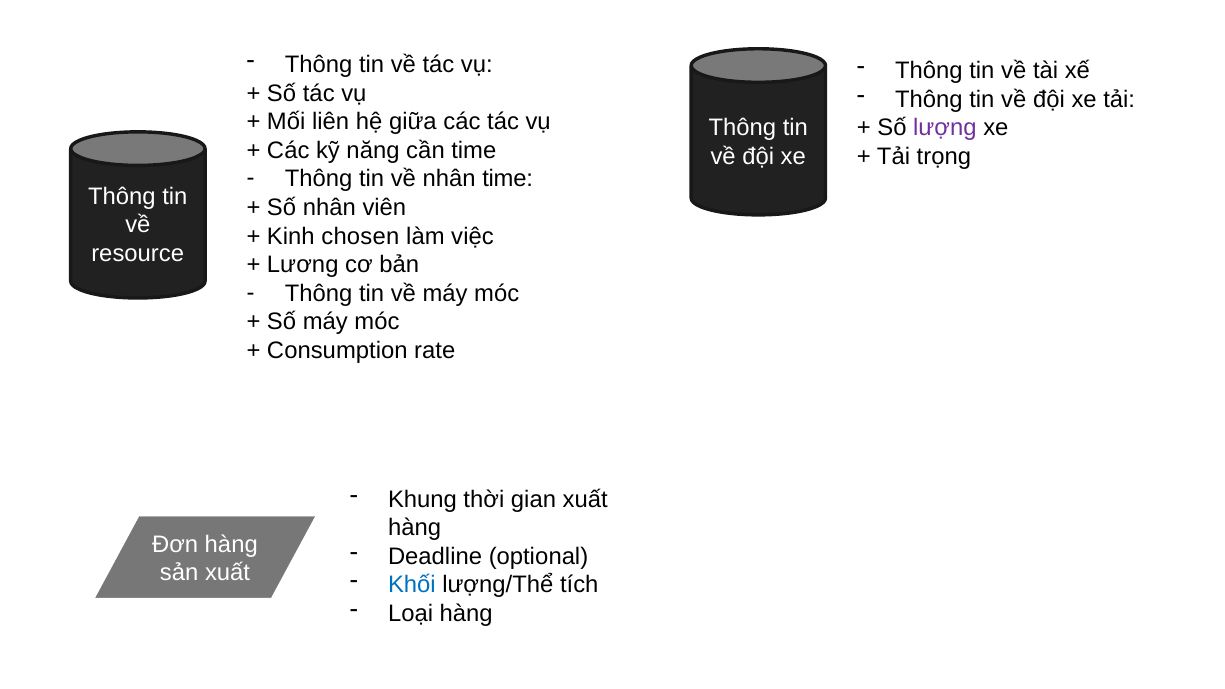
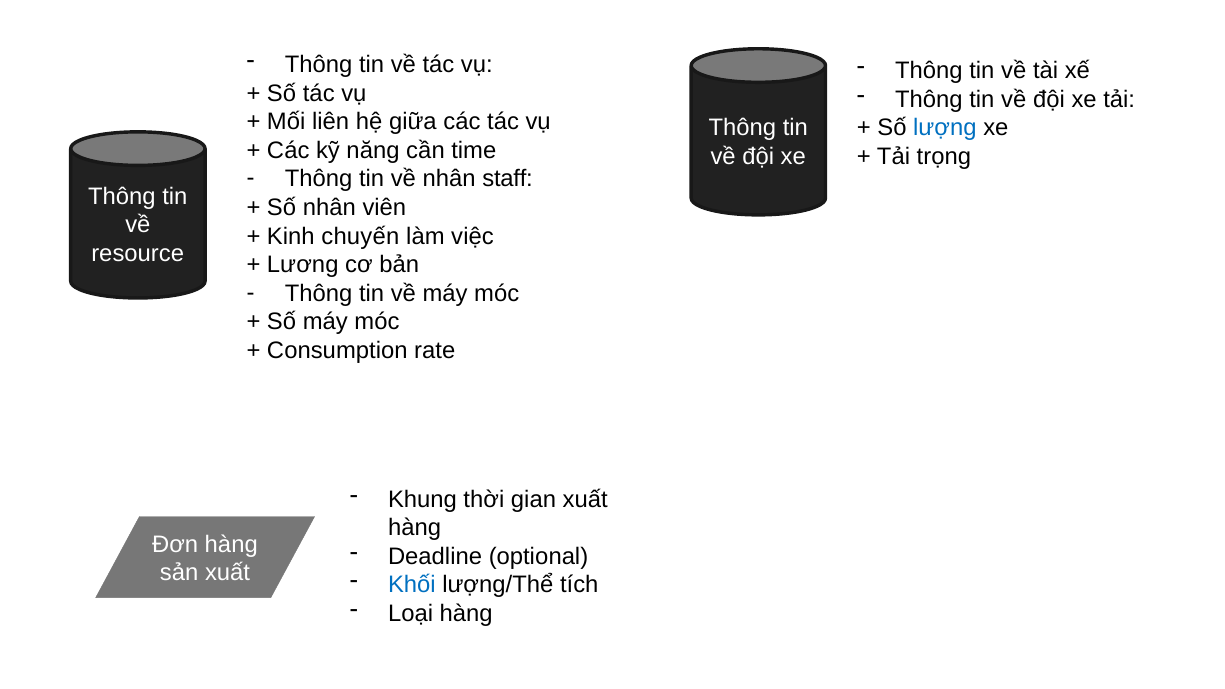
lượng colour: purple -> blue
nhân time: time -> staff
chosen: chosen -> chuyến
